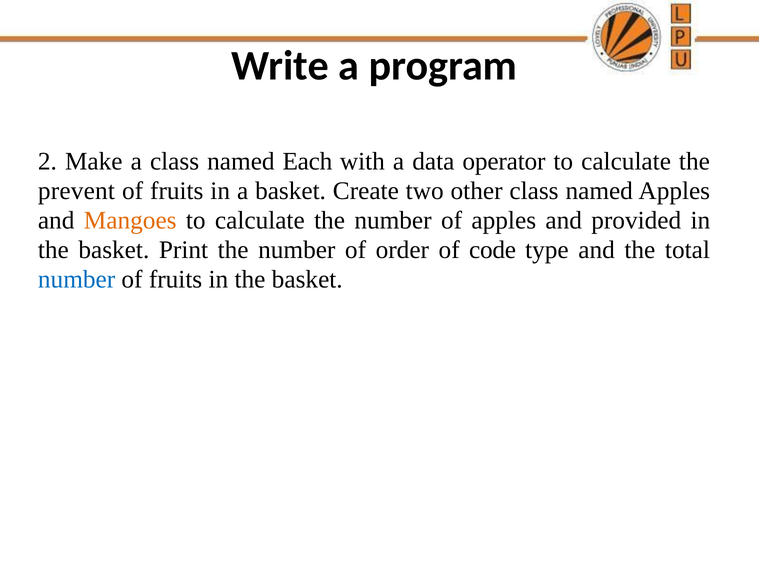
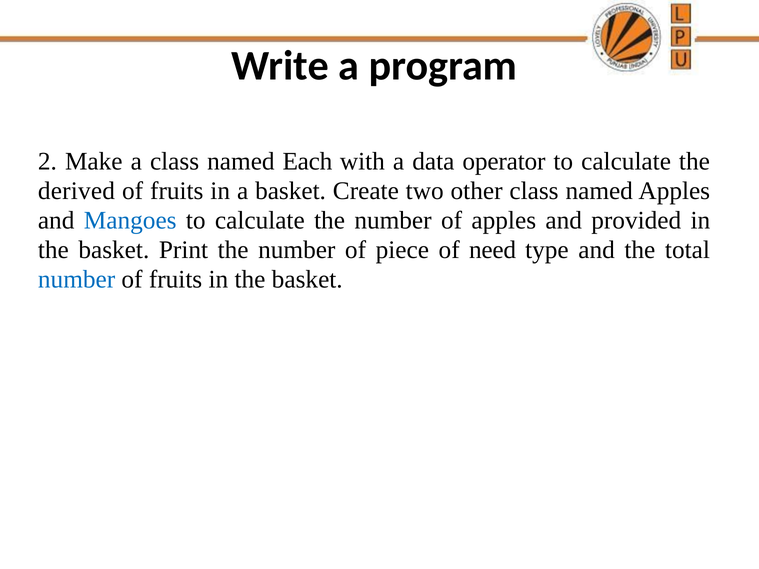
prevent: prevent -> derived
Mangoes colour: orange -> blue
order: order -> piece
code: code -> need
